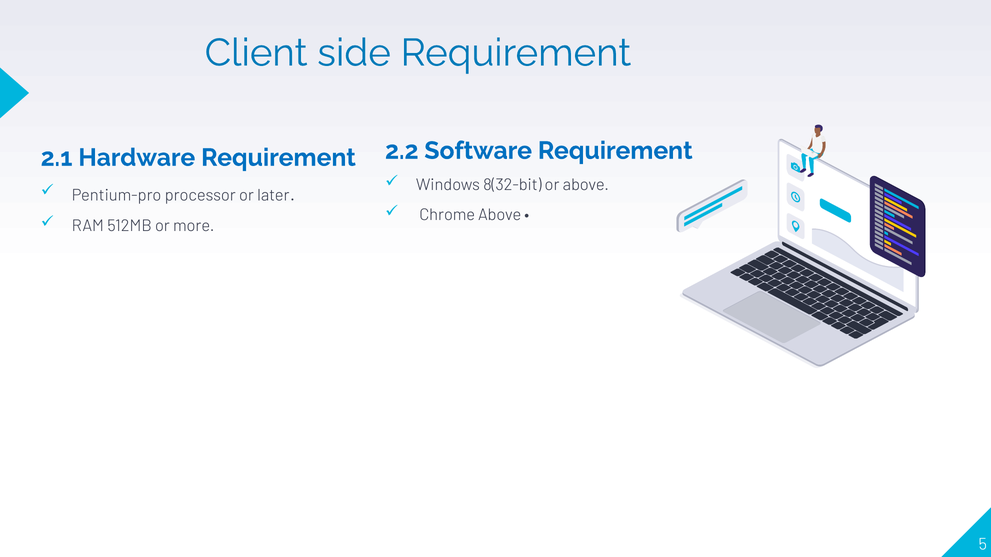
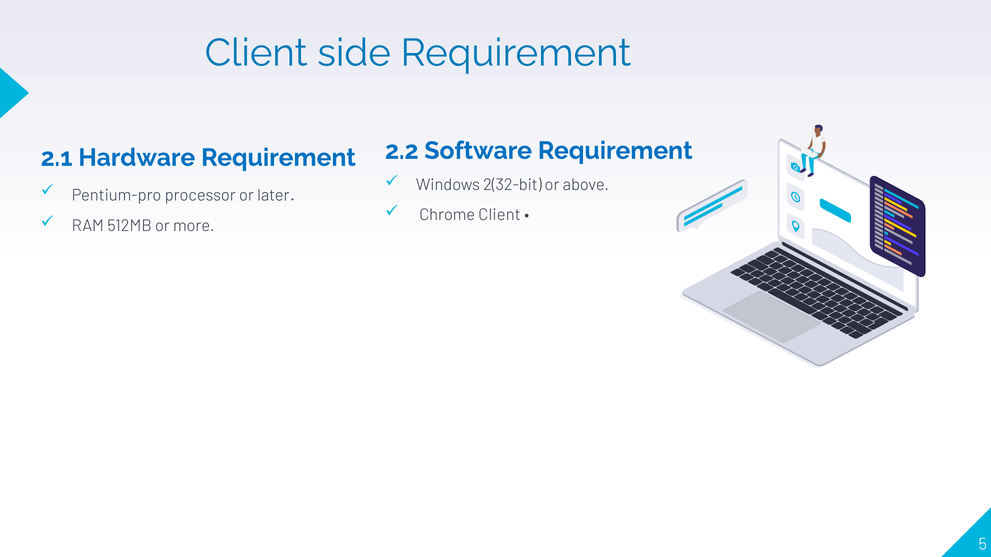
8(32-bit: 8(32-bit -> 2(32-bit
Chrome Above: Above -> Client
